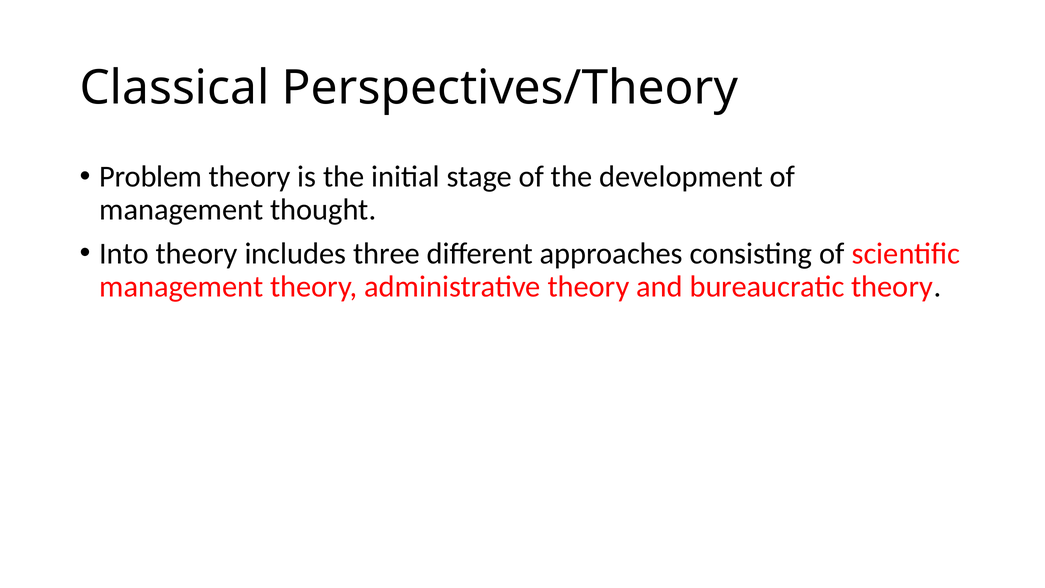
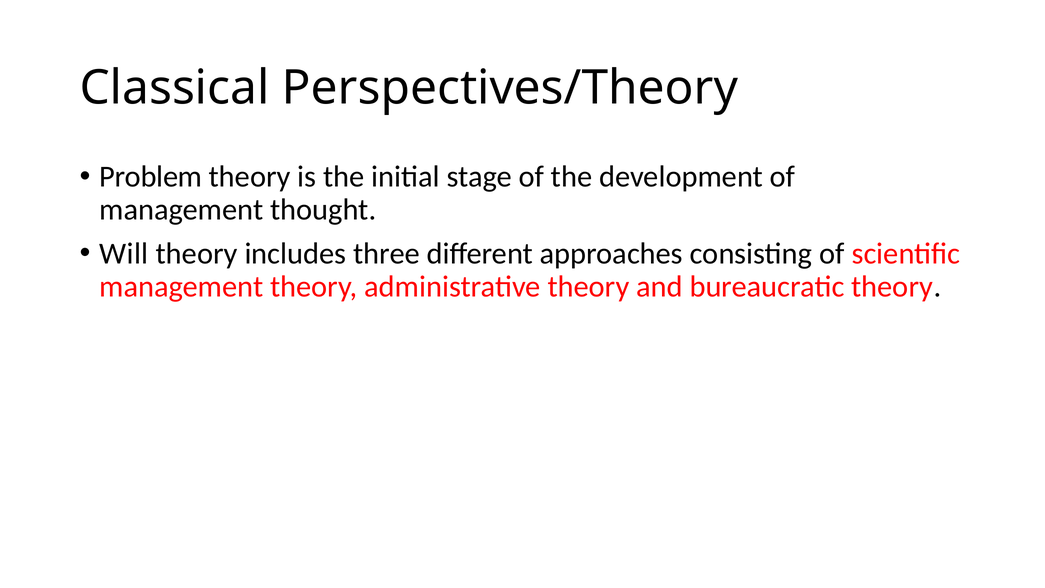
Into: Into -> Will
